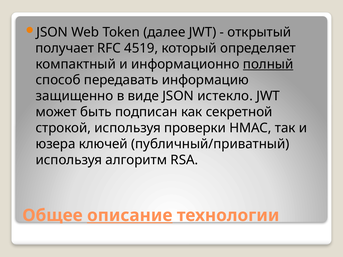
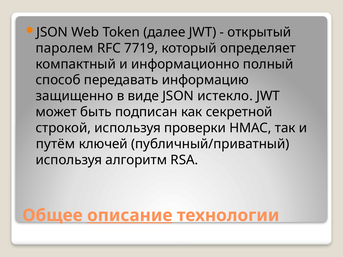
получает: получает -> паролем
4519: 4519 -> 7719
полный underline: present -> none
юзера: юзера -> путём
